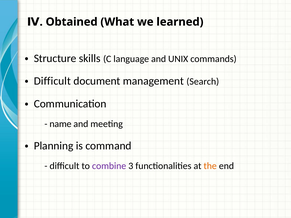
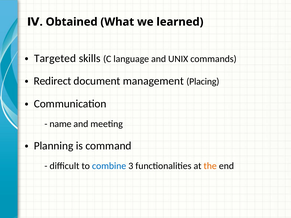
Structure: Structure -> Targeted
Difficult at (52, 81): Difficult -> Redirect
Search: Search -> Placing
combine colour: purple -> blue
